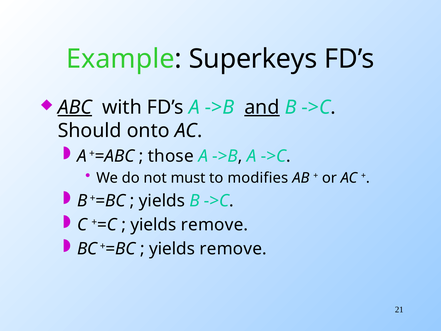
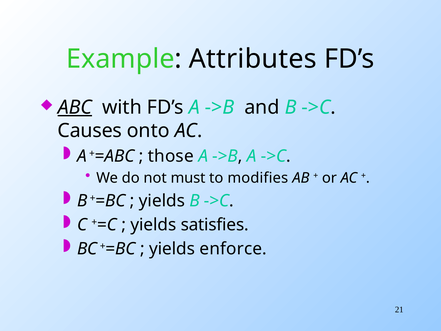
Superkeys: Superkeys -> Attributes
and underline: present -> none
Should: Should -> Causes
remove at (215, 225): remove -> satisfies
remove at (233, 249): remove -> enforce
